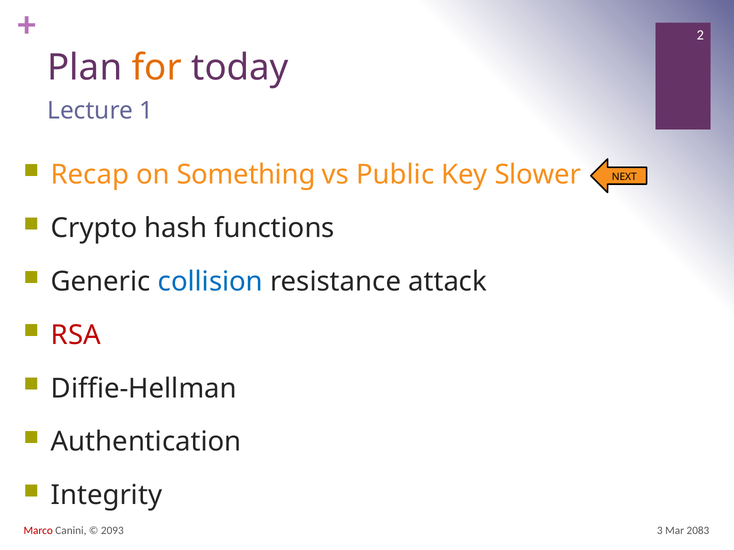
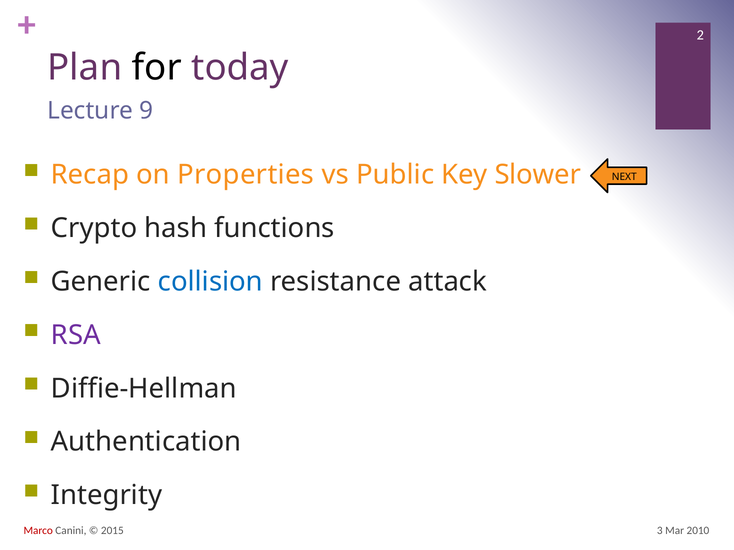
for colour: orange -> black
1: 1 -> 9
Something: Something -> Properties
RSA colour: red -> purple
2093: 2093 -> 2015
2083: 2083 -> 2010
